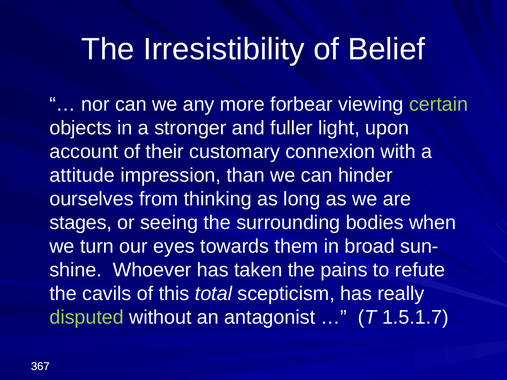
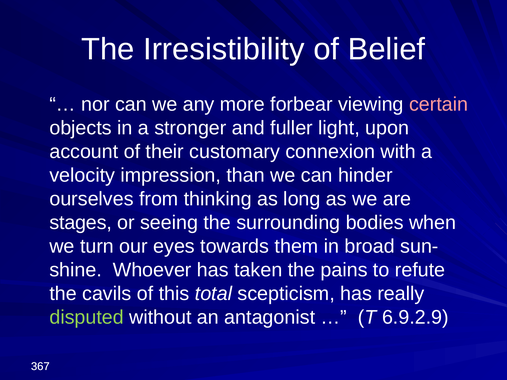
certain colour: light green -> pink
attitude: attitude -> velocity
1.5.1.7: 1.5.1.7 -> 6.9.2.9
